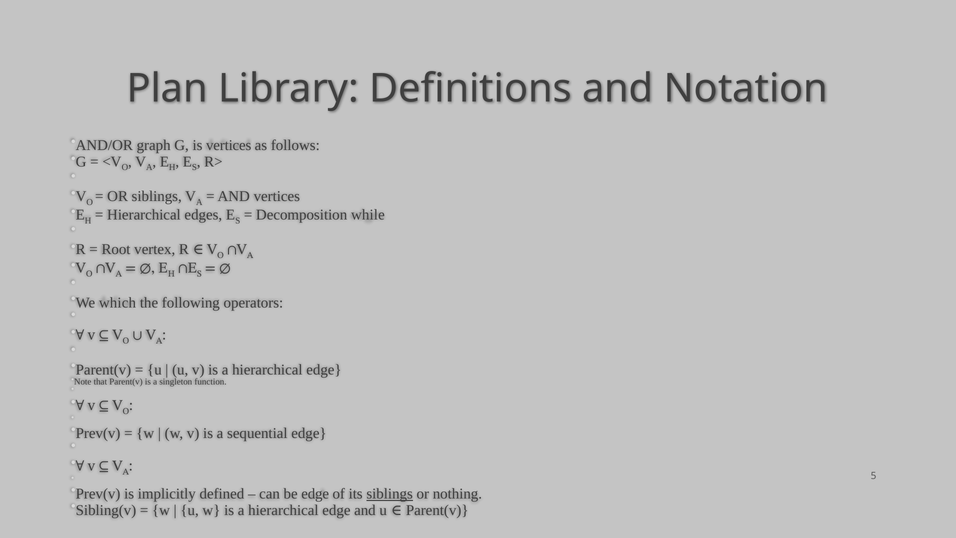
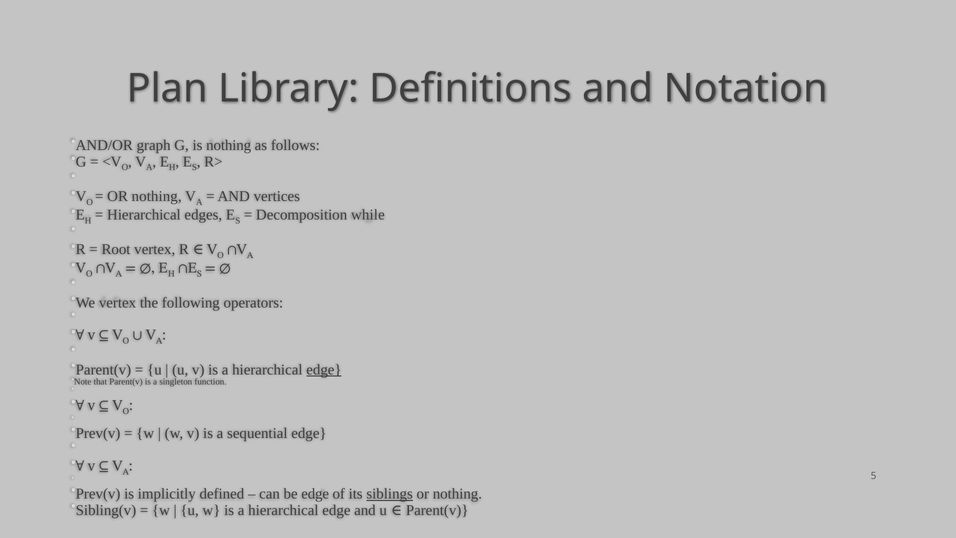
is vertices: vertices -> nothing
siblings at (157, 196): siblings -> nothing
which at (117, 303): which -> vertex
edge at (324, 370) underline: none -> present
